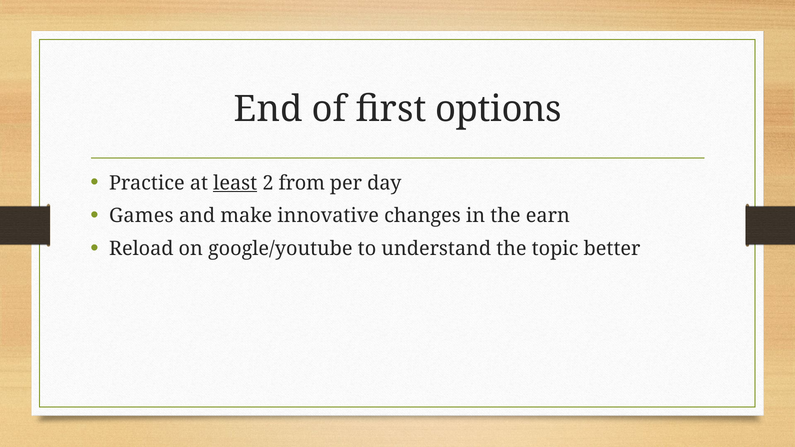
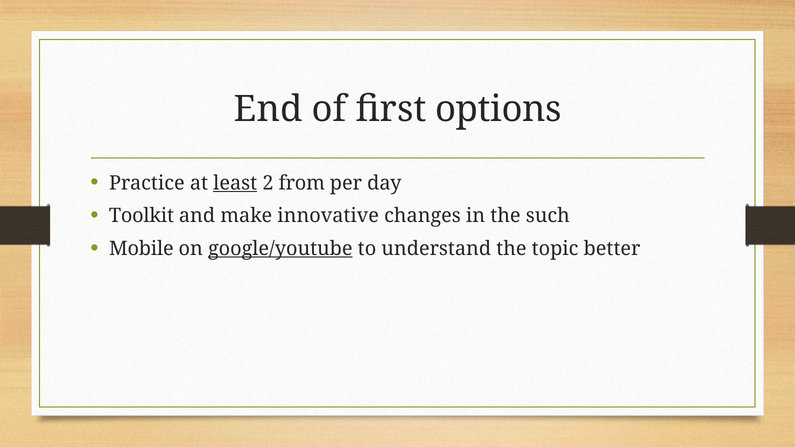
Games: Games -> Toolkit
earn: earn -> such
Reload: Reload -> Mobile
google/youtube underline: none -> present
